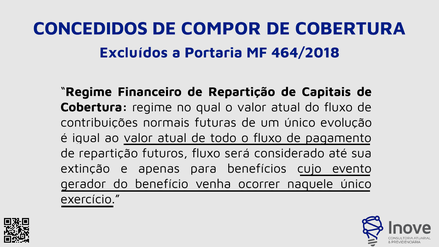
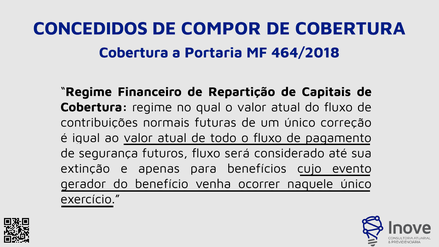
Excluídos at (134, 53): Excluídos -> Cobertura
evolução: evolução -> correção
repartição at (108, 153): repartição -> segurança
